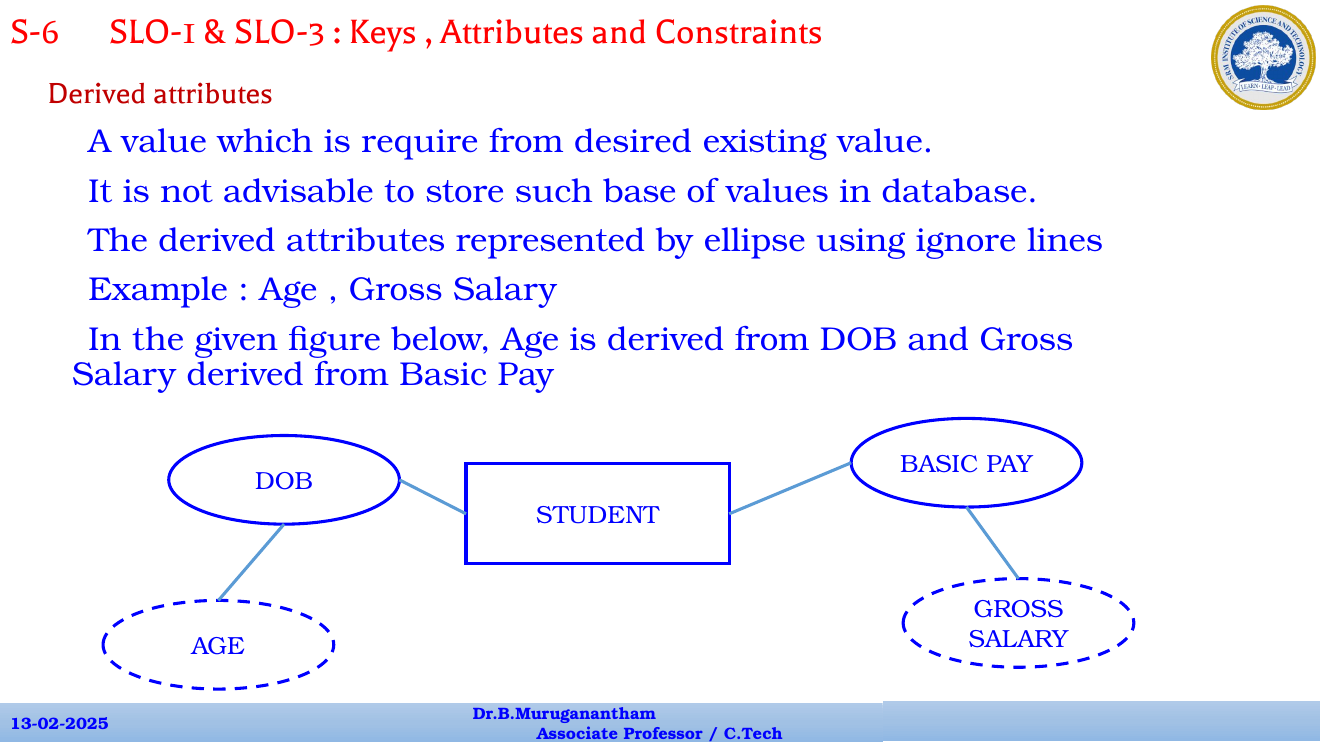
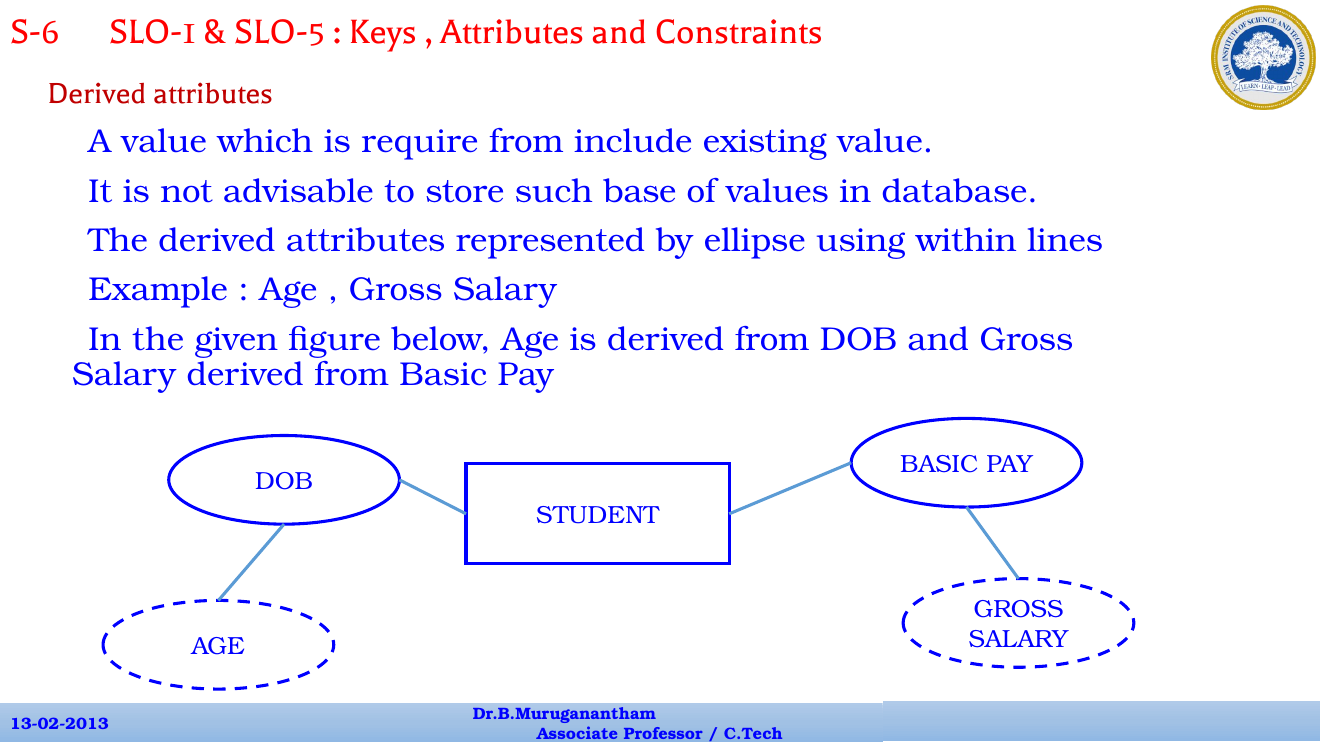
SLO-3: SLO-3 -> SLO-5
desired: desired -> include
ignore: ignore -> within
13-02-2025: 13-02-2025 -> 13-02-2013
